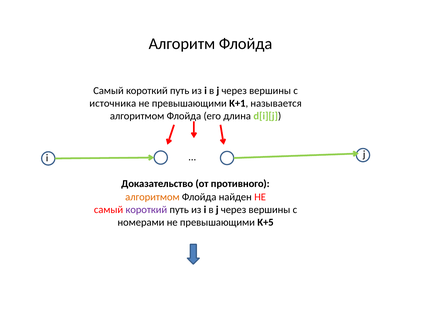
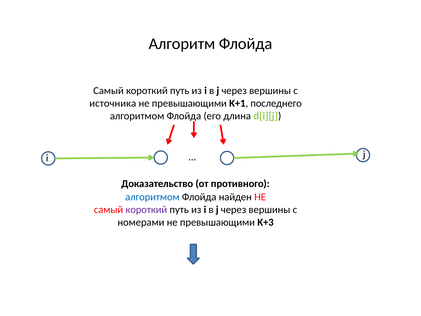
называется: называется -> последнего
алгоритмом at (152, 197) colour: orange -> blue
K+5: K+5 -> K+3
